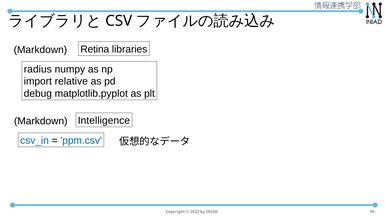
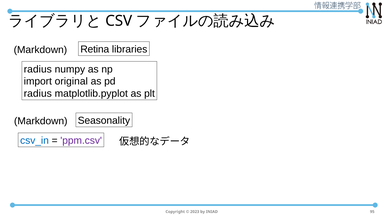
relative: relative -> original
debug at (38, 94): debug -> radius
Intelligence: Intelligence -> Seasonality
ppm.csv colour: blue -> purple
